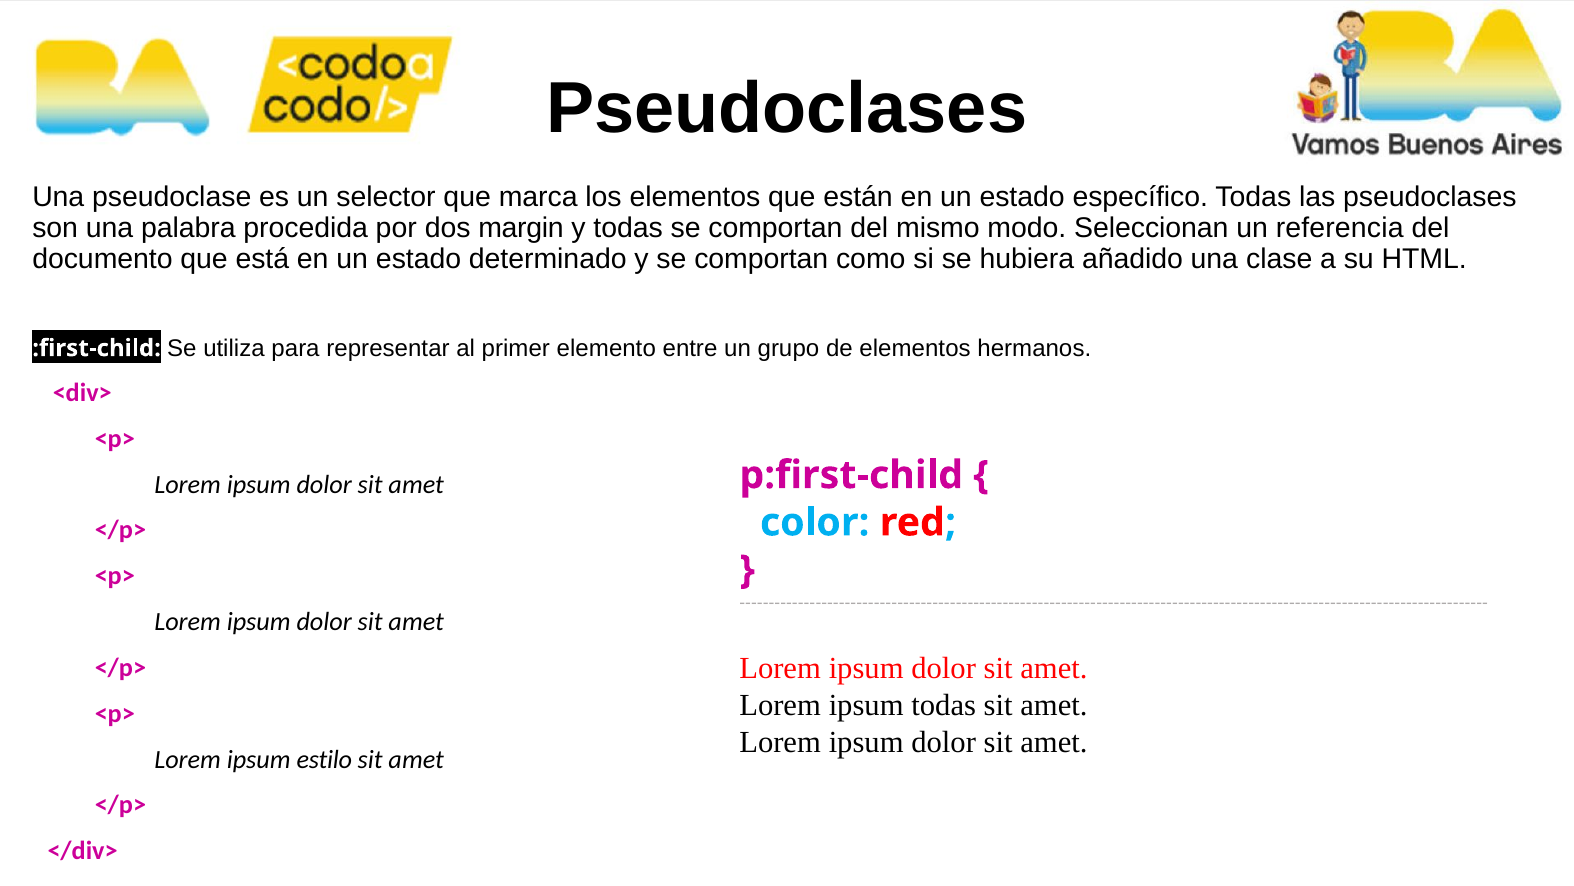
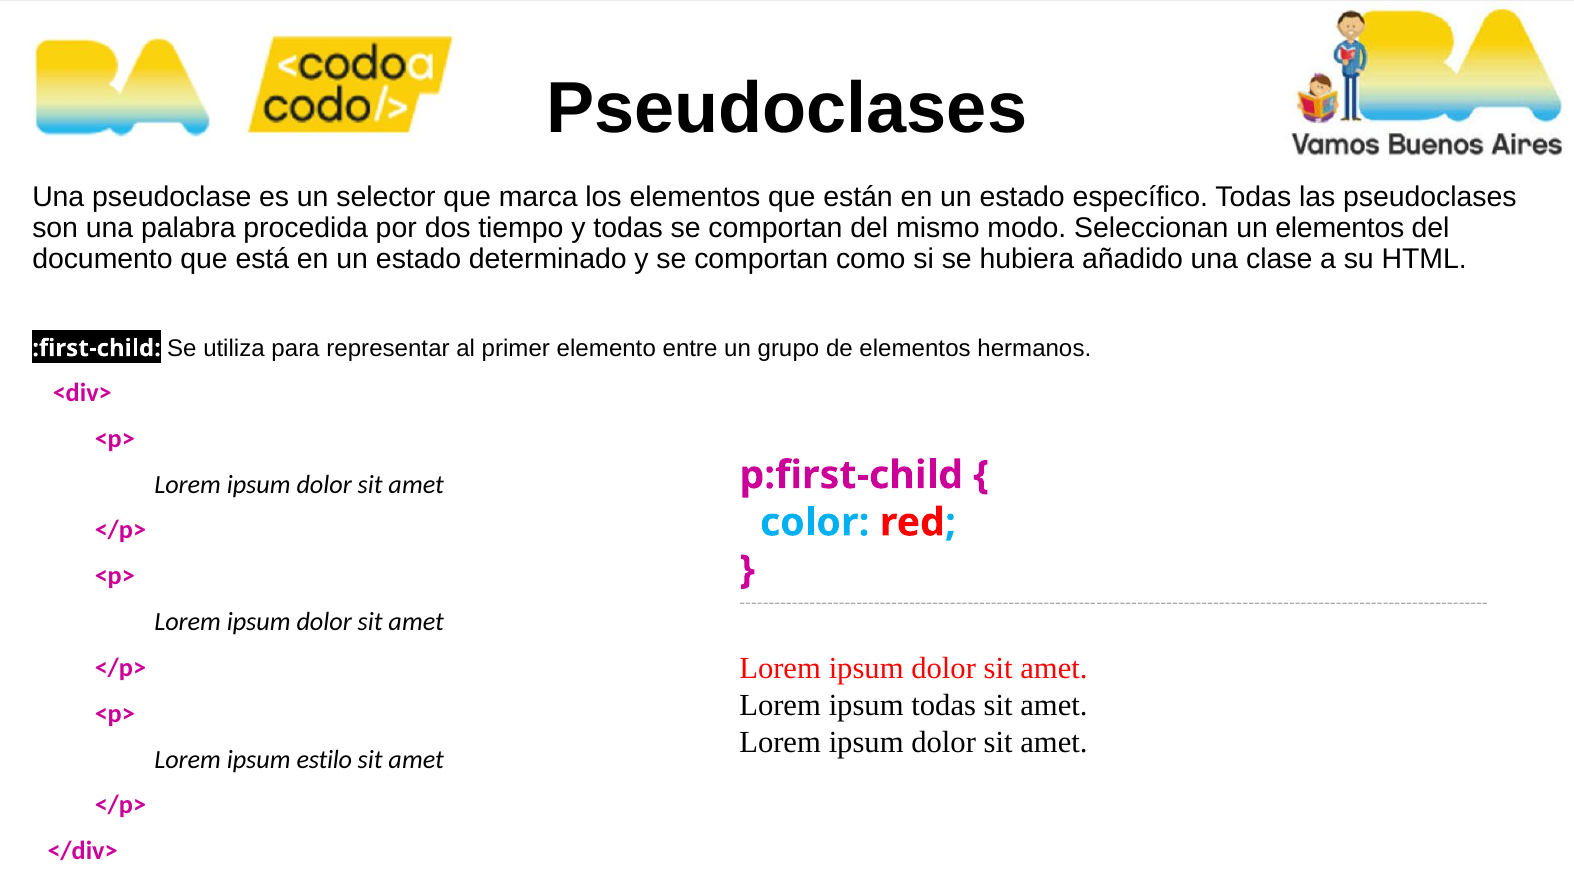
margin: margin -> tiempo
un referencia: referencia -> elementos
